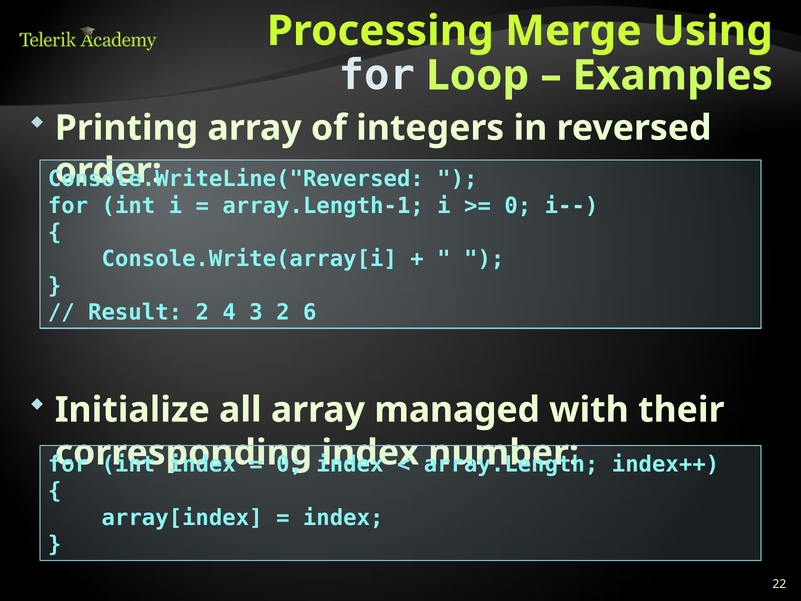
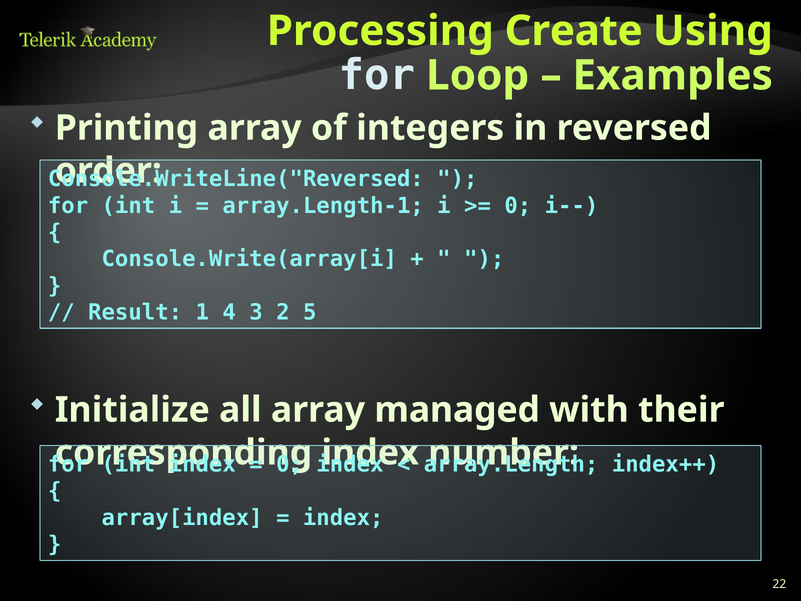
Merge: Merge -> Create
Result 2: 2 -> 1
6: 6 -> 5
